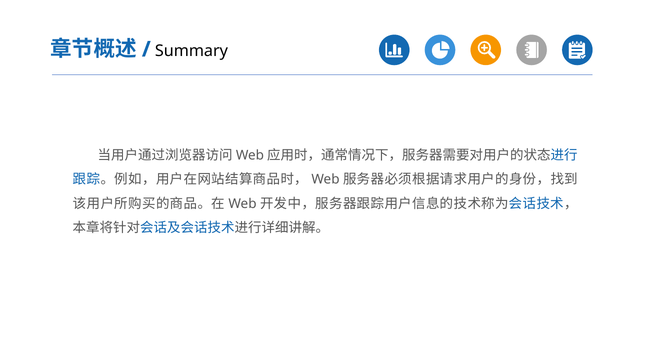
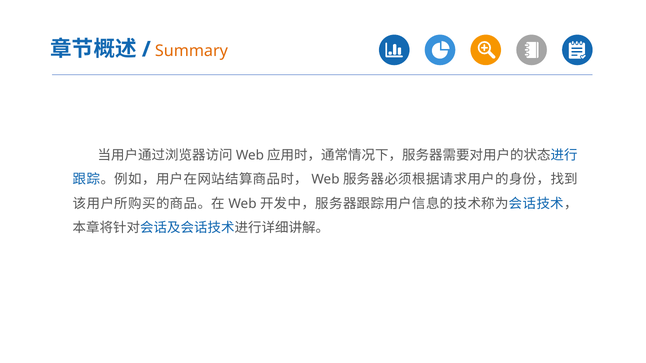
Summary colour: black -> orange
